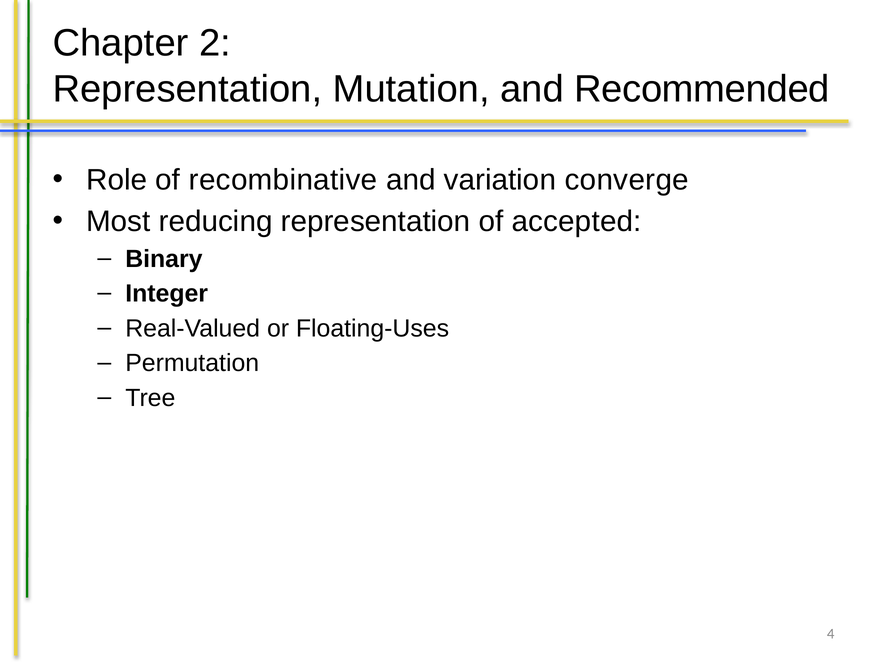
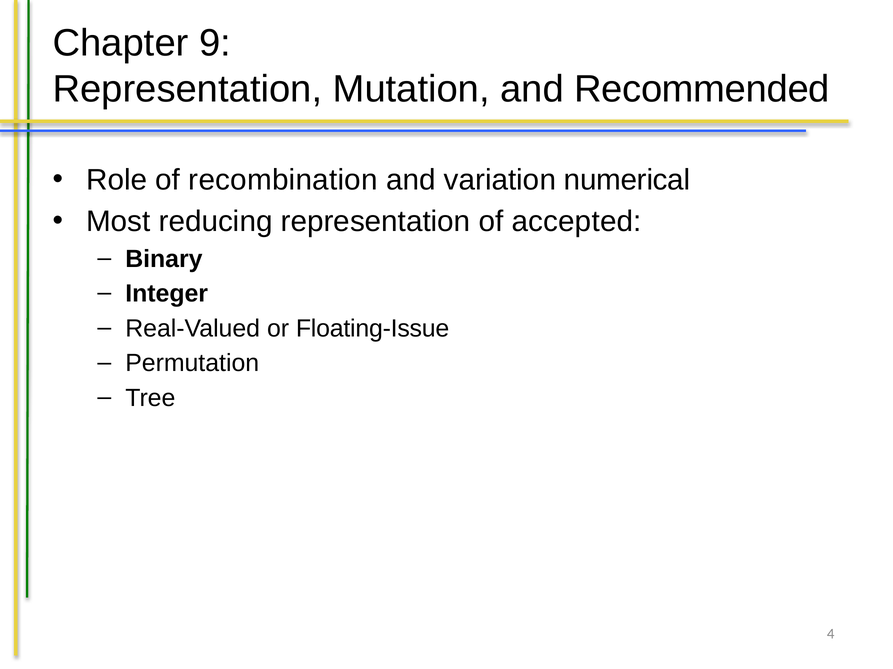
2: 2 -> 9
recombinative: recombinative -> recombination
converge: converge -> numerical
Floating-Uses: Floating-Uses -> Floating-Issue
